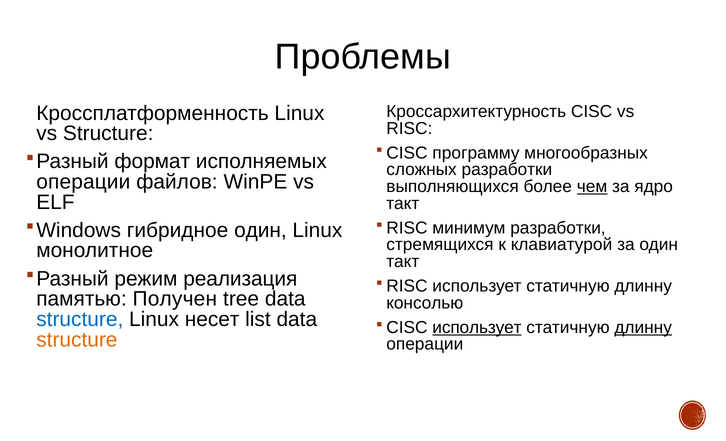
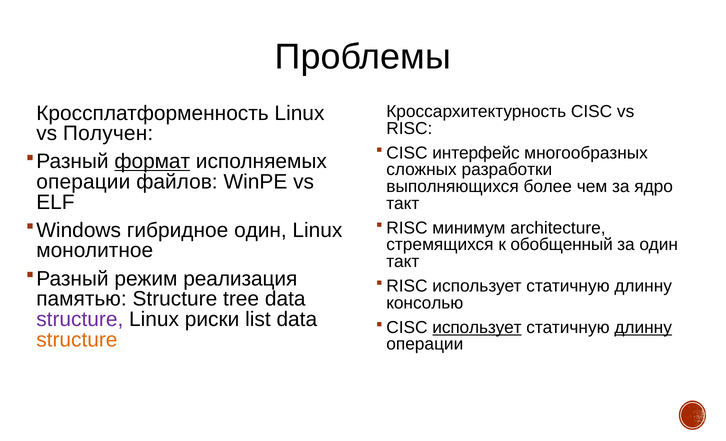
vs Structure: Structure -> Получен
программу: программу -> интерфейс
формат underline: none -> present
чем underline: present -> none
минимум разработки: разработки -> architecture
клавиатурой: клавиатурой -> обобщенный
памятью Получен: Получен -> Structure
structure at (80, 319) colour: blue -> purple
несет: несет -> риски
